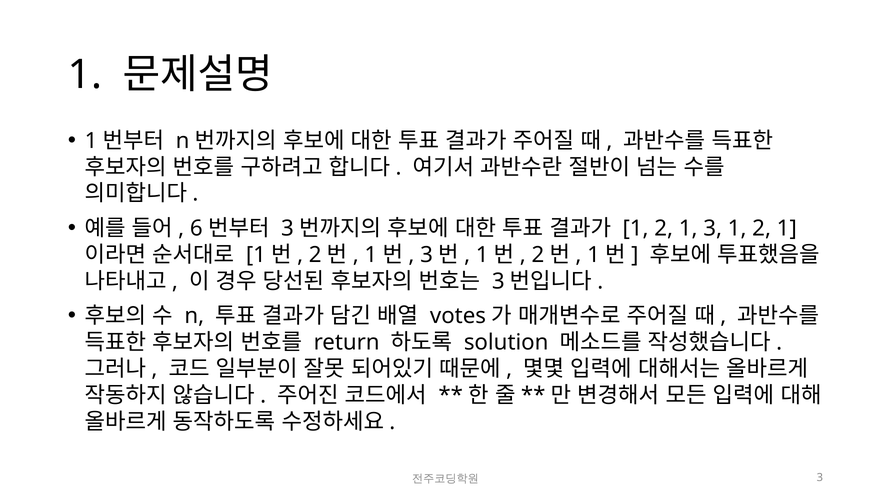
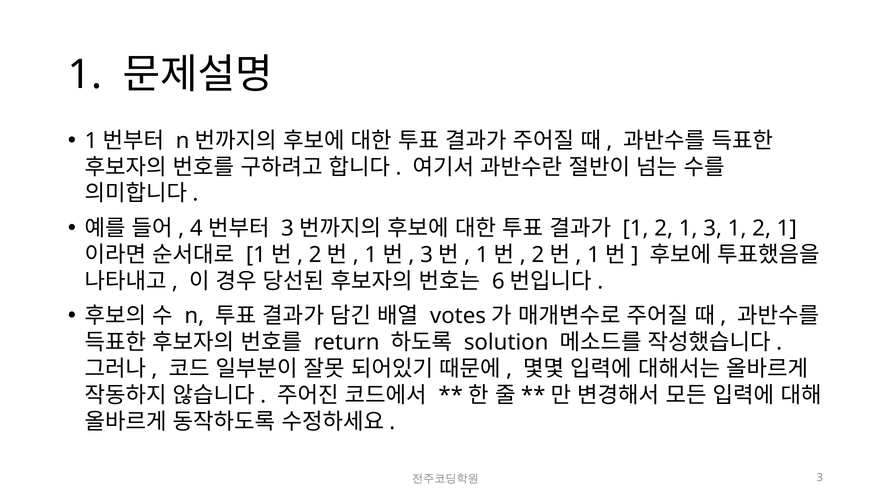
6: 6 -> 4
3 at (498, 281): 3 -> 6
